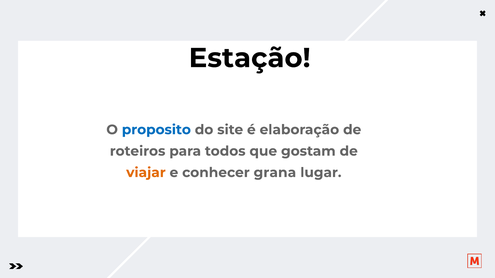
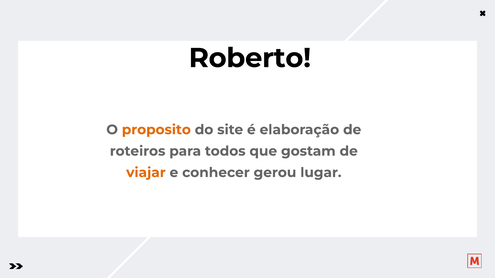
Estação: Estação -> Roberto
proposito colour: blue -> orange
grana: grana -> gerou
